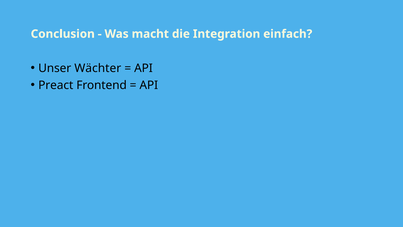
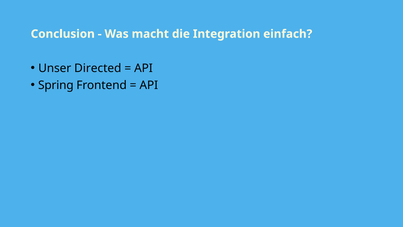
Wächter: Wächter -> Directed
Preact: Preact -> Spring
